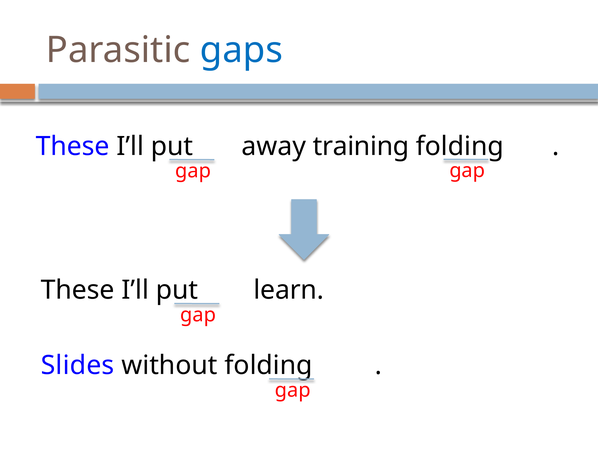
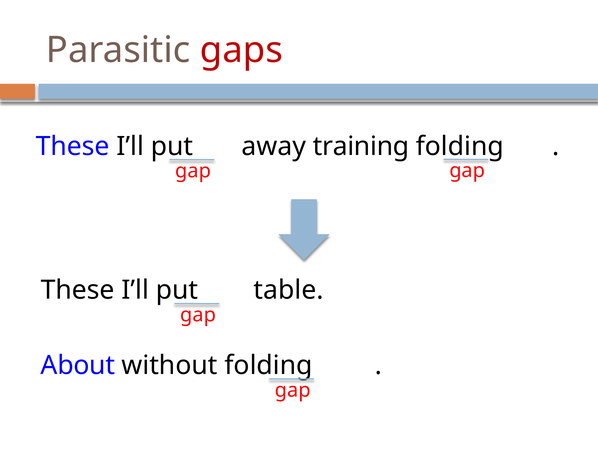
gaps colour: blue -> red
learn: learn -> table
Slides: Slides -> About
